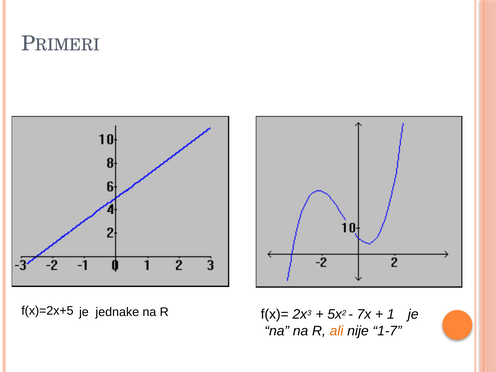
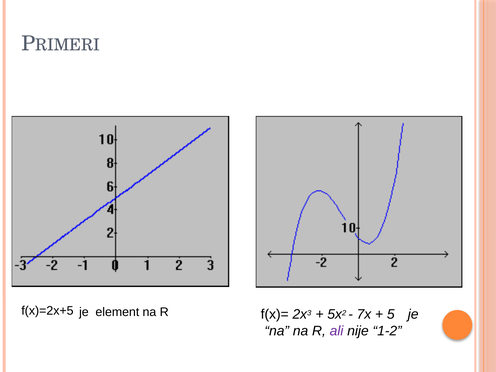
jednake: jednake -> element
1: 1 -> 5
ali colour: orange -> purple
1-7: 1-7 -> 1-2
